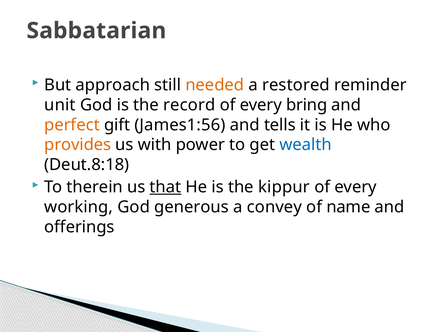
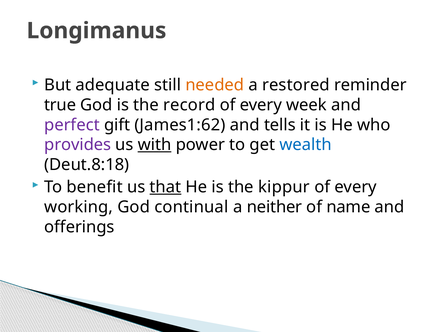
Sabbatarian: Sabbatarian -> Longimanus
approach: approach -> adequate
unit: unit -> true
bring: bring -> week
perfect colour: orange -> purple
James1:56: James1:56 -> James1:62
provides colour: orange -> purple
with underline: none -> present
therein: therein -> benefit
generous: generous -> continual
convey: convey -> neither
